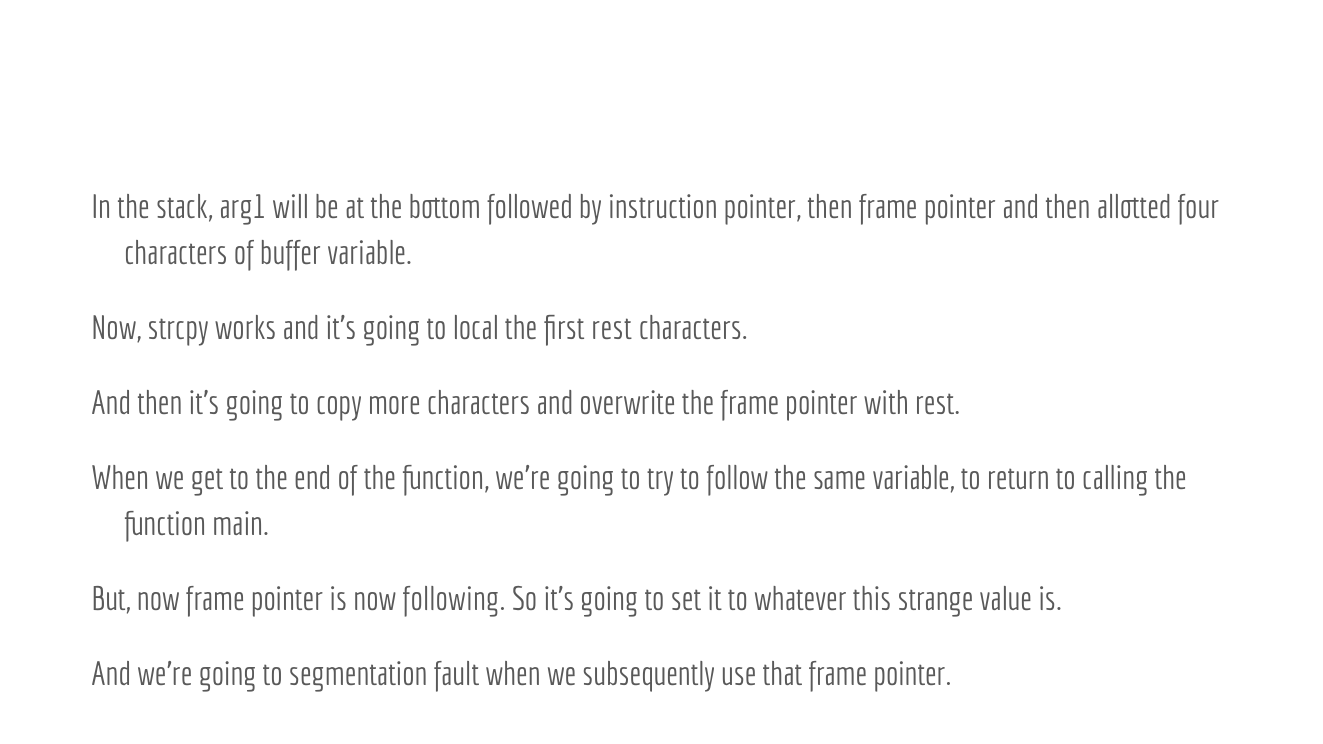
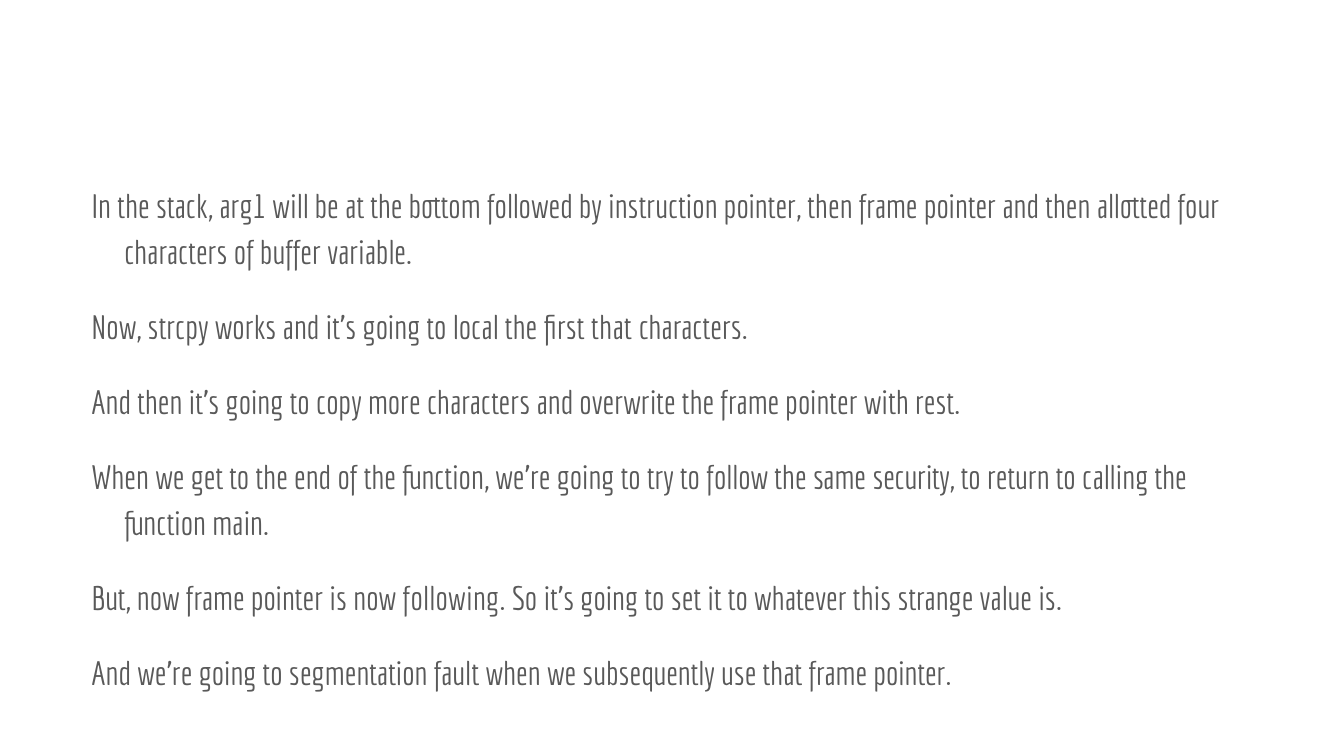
first rest: rest -> that
same variable: variable -> security
